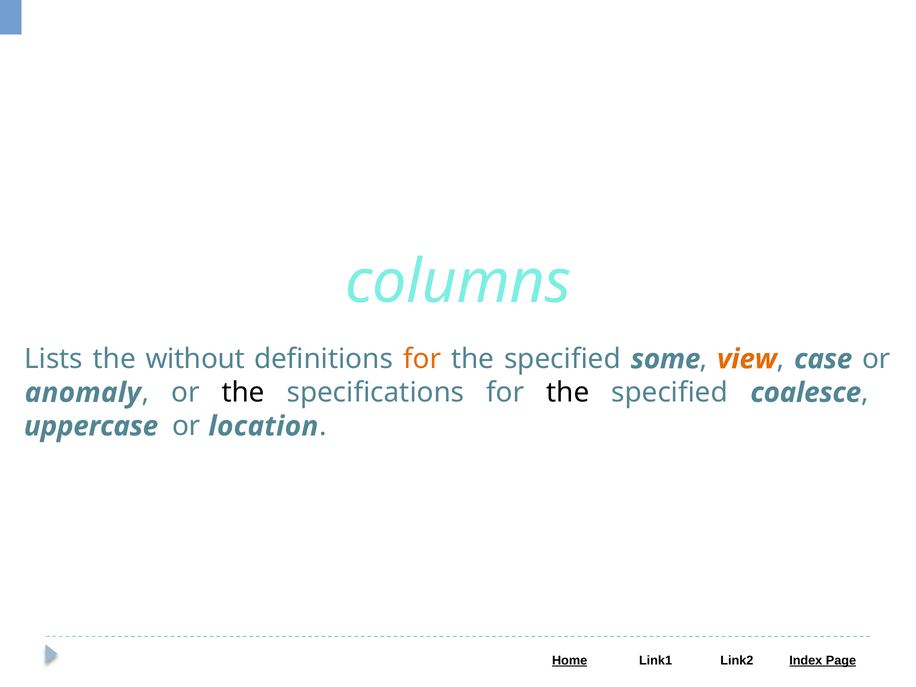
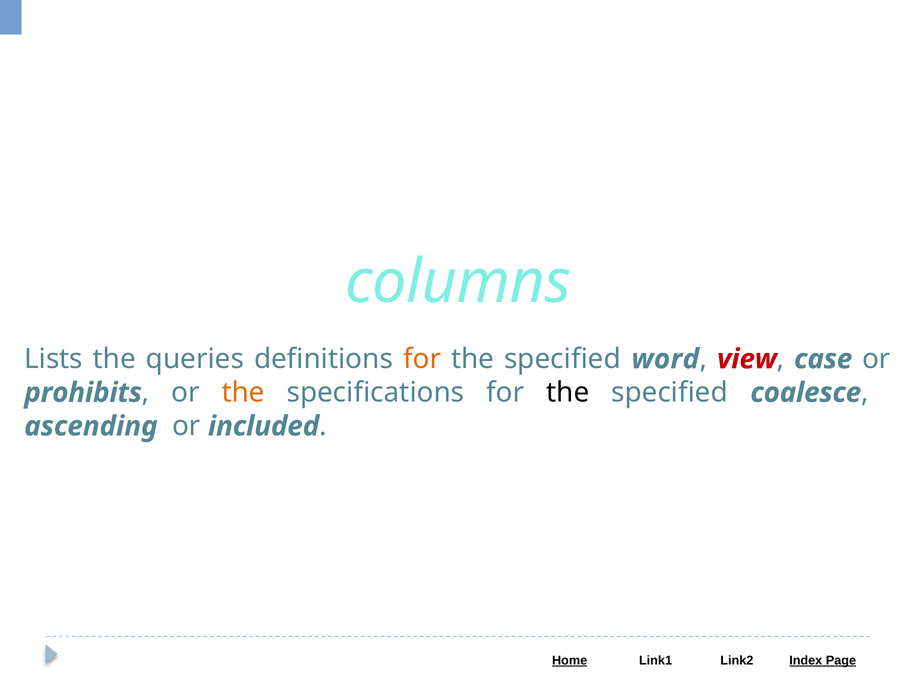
without: without -> queries
some: some -> word
view colour: orange -> red
anomaly: anomaly -> prohibits
the at (243, 393) colour: black -> orange
uppercase: uppercase -> ascending
location: location -> included
